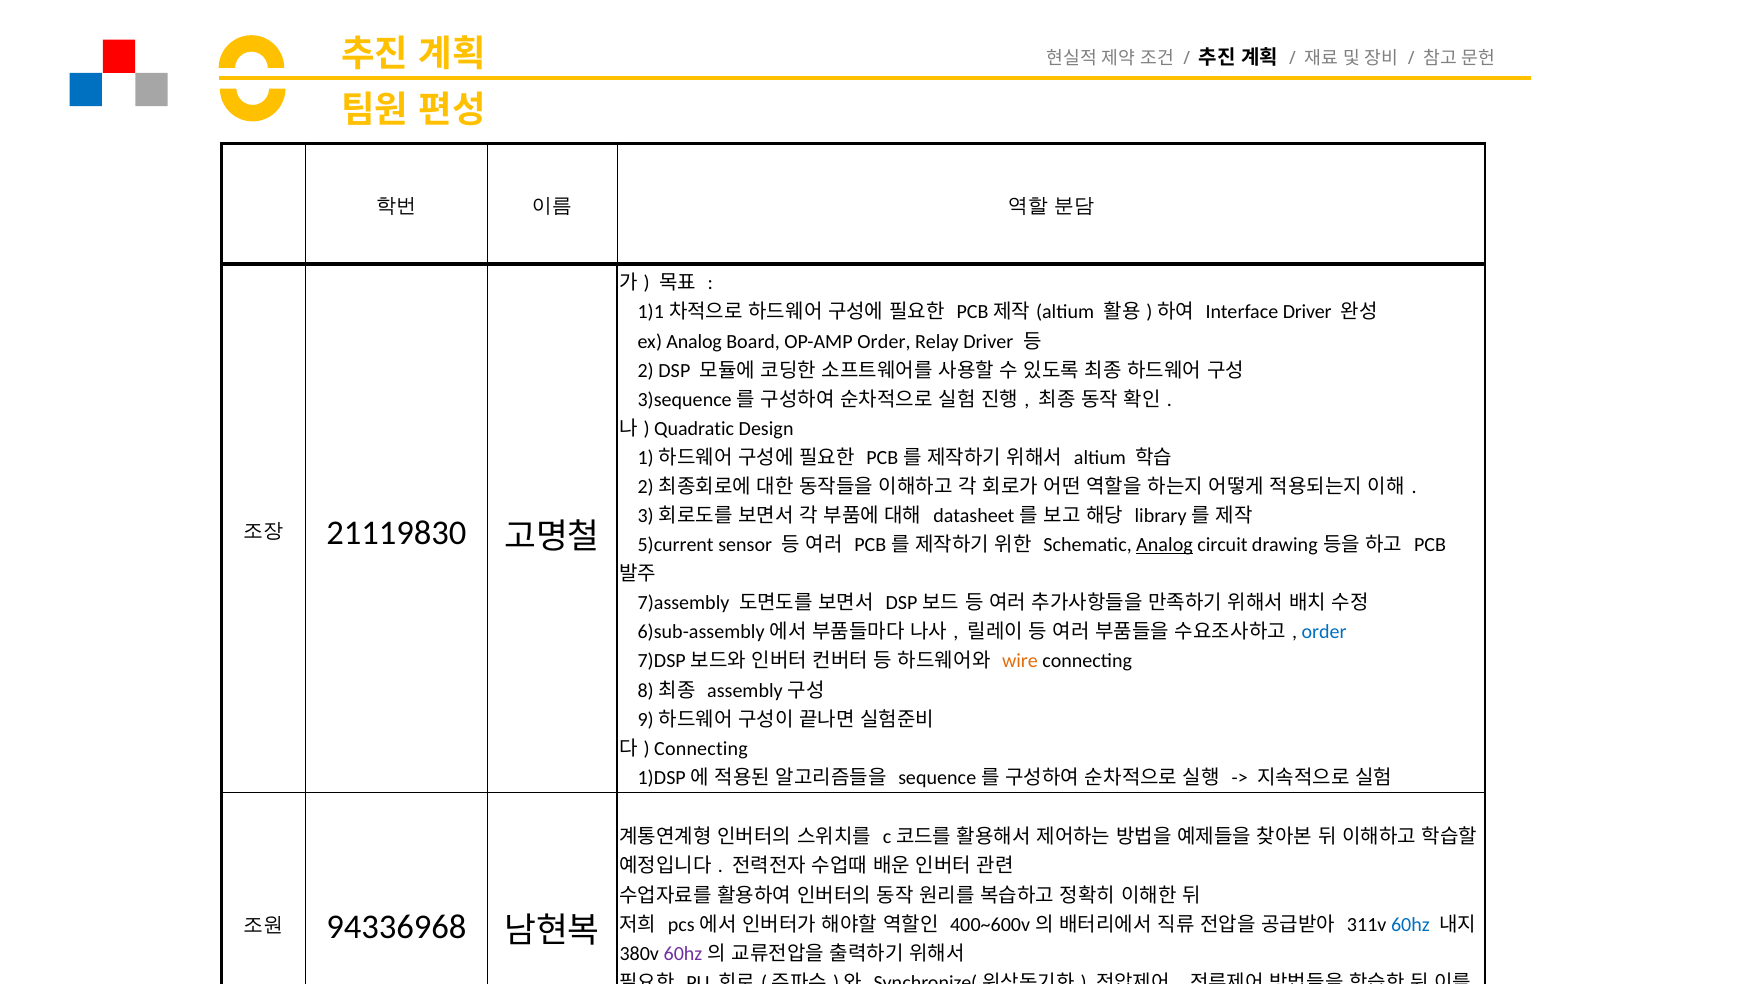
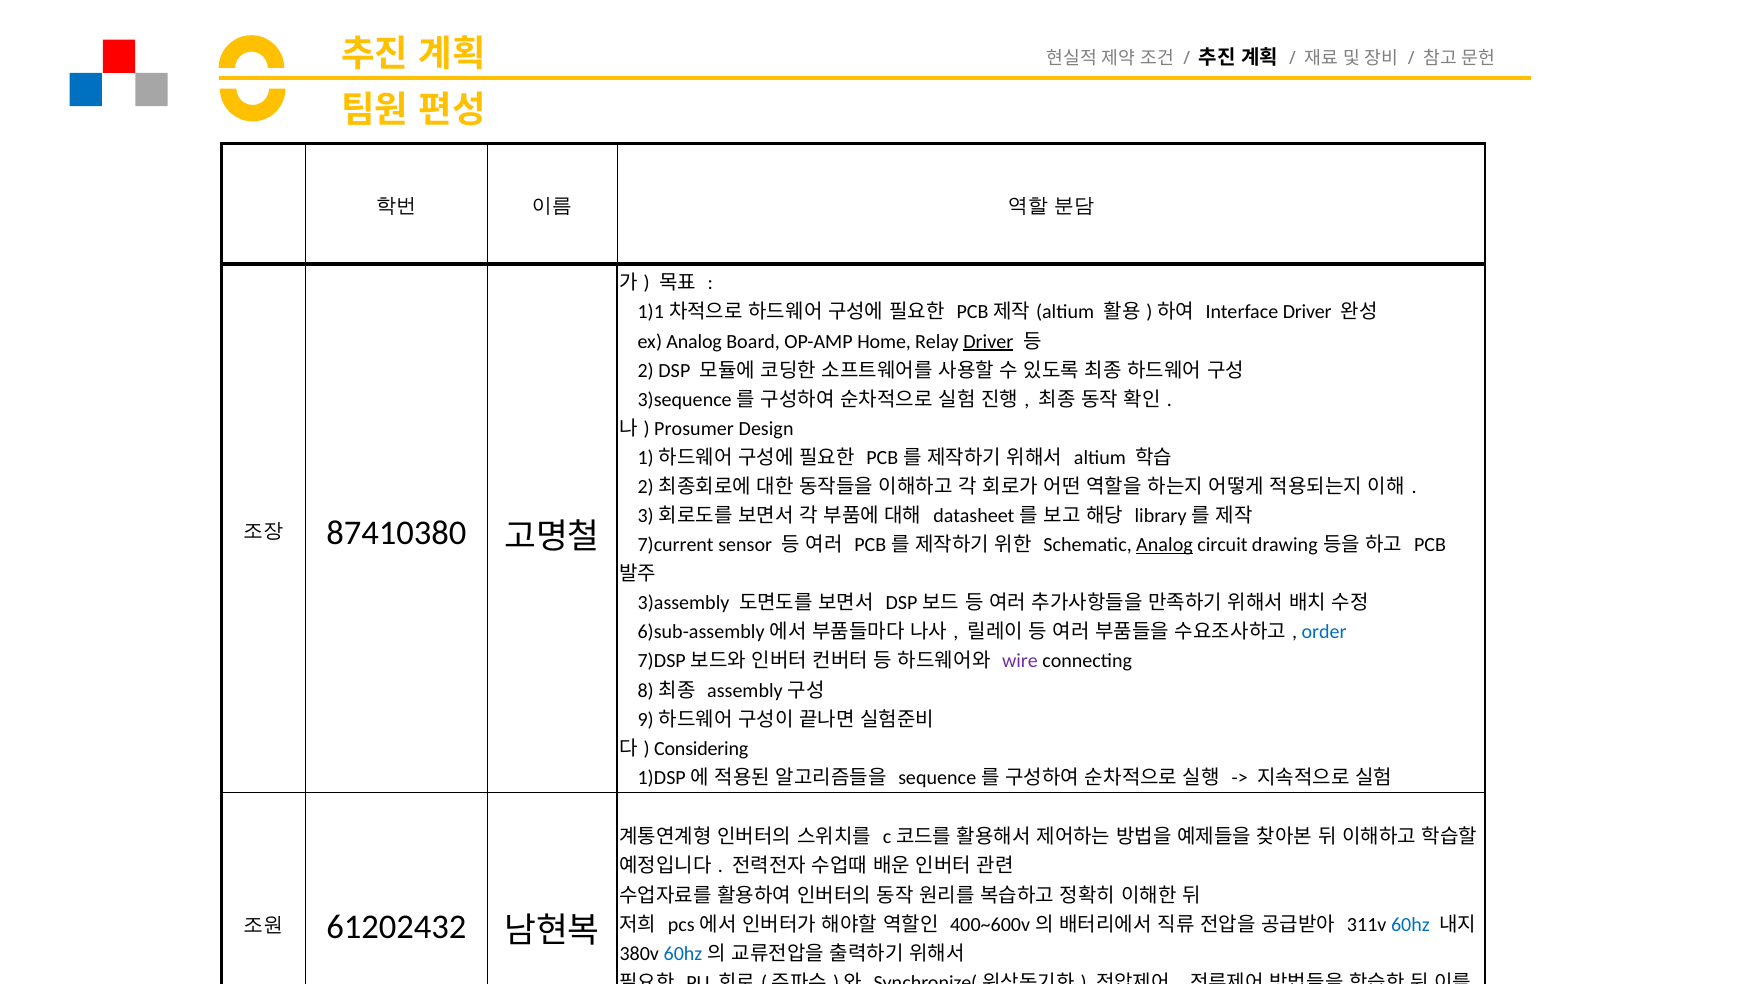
OP-AMP Order: Order -> Home
Driver at (988, 342) underline: none -> present
Quadratic: Quadratic -> Prosumer
21119830: 21119830 -> 87410380
5)current: 5)current -> 7)current
7)assembly: 7)assembly -> 3)assembly
wire colour: orange -> purple
Connecting at (701, 749): Connecting -> Considering
94336968: 94336968 -> 61202432
60hz at (683, 954) colour: purple -> blue
